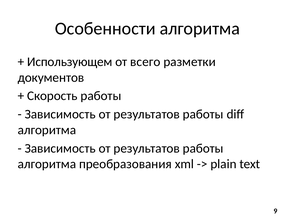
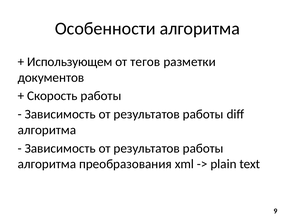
всего: всего -> тегов
